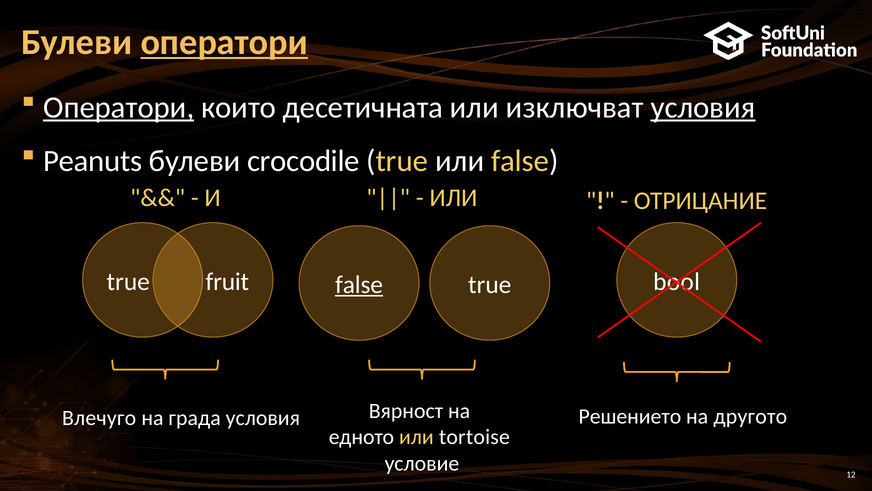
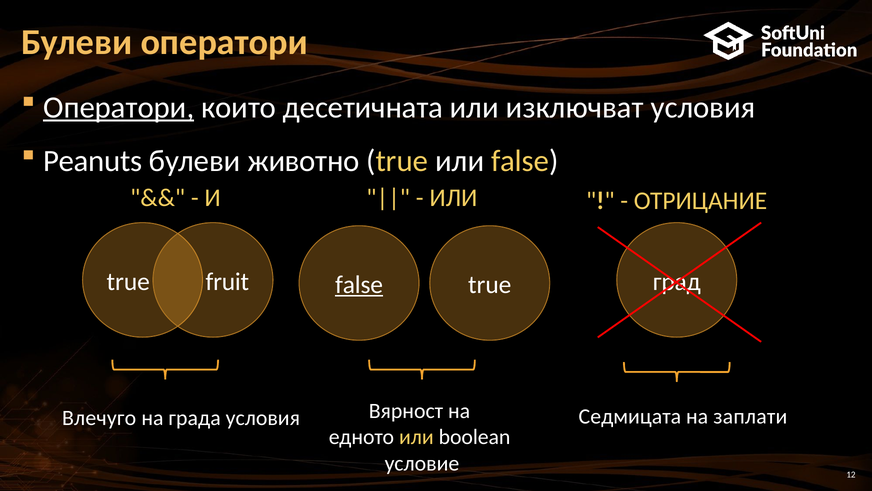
оператори at (224, 42) underline: present -> none
условия at (703, 107) underline: present -> none
crocodile: crocodile -> животно
bool: bool -> град
Решението: Решението -> Седмицата
другото: другото -> заплати
tortoise: tortoise -> boolean
